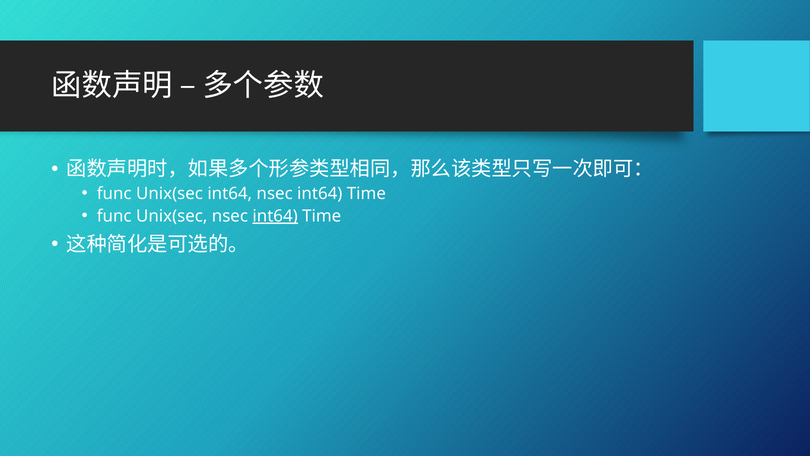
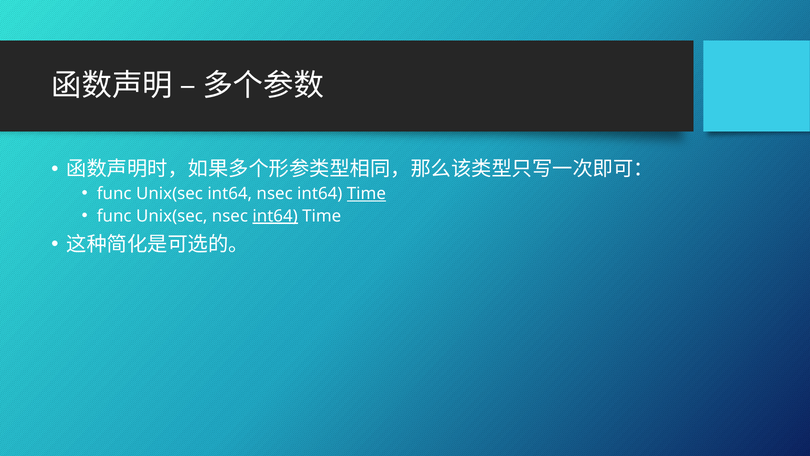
Time at (366, 193) underline: none -> present
